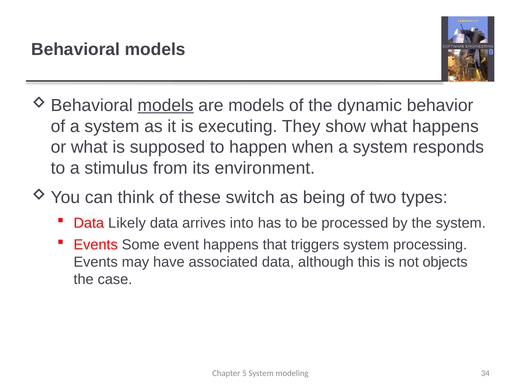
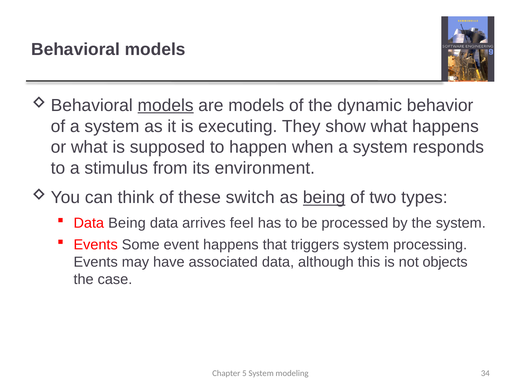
being at (324, 197) underline: none -> present
Data Likely: Likely -> Being
into: into -> feel
